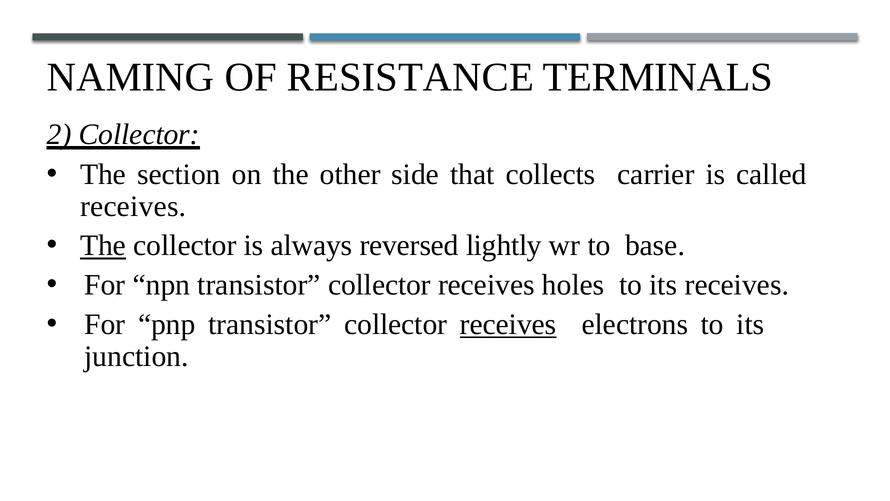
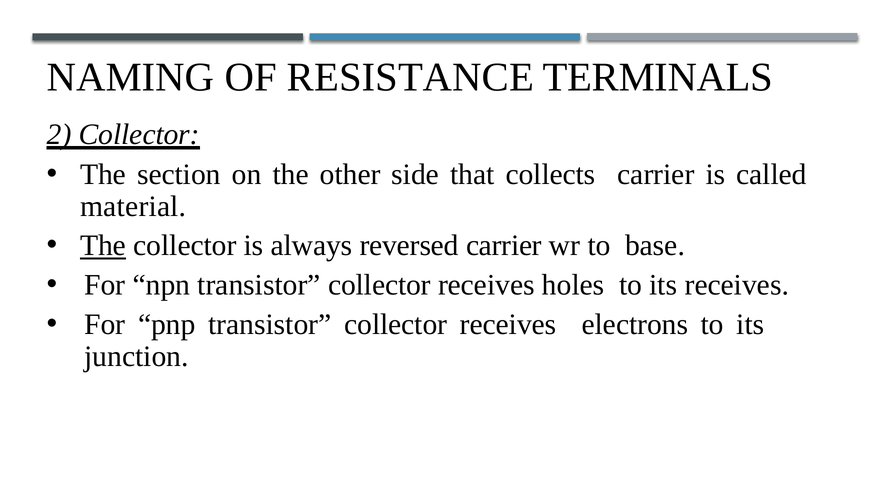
receives at (133, 206): receives -> material
reversed lightly: lightly -> carrier
receives at (508, 324) underline: present -> none
